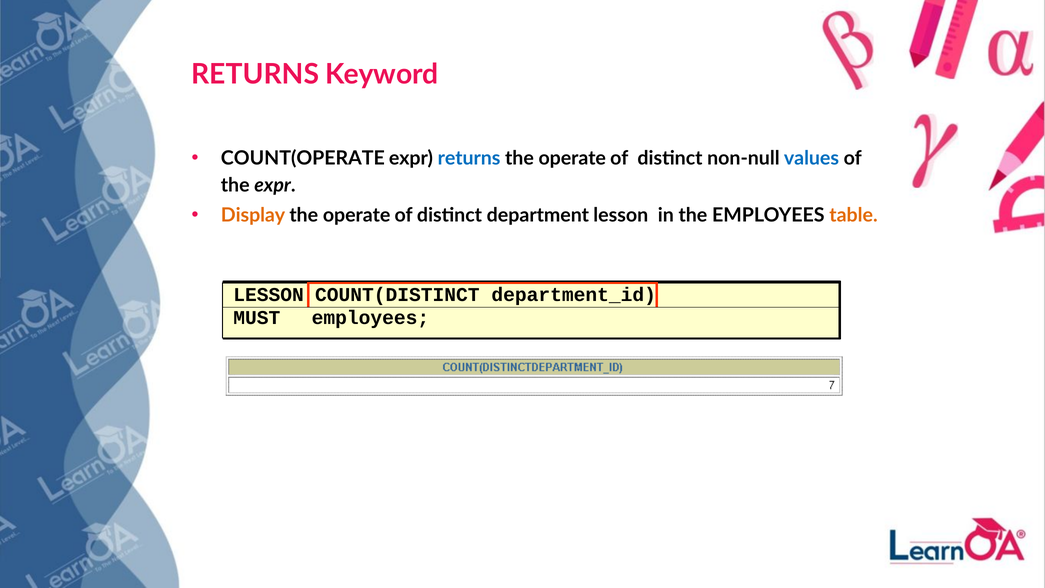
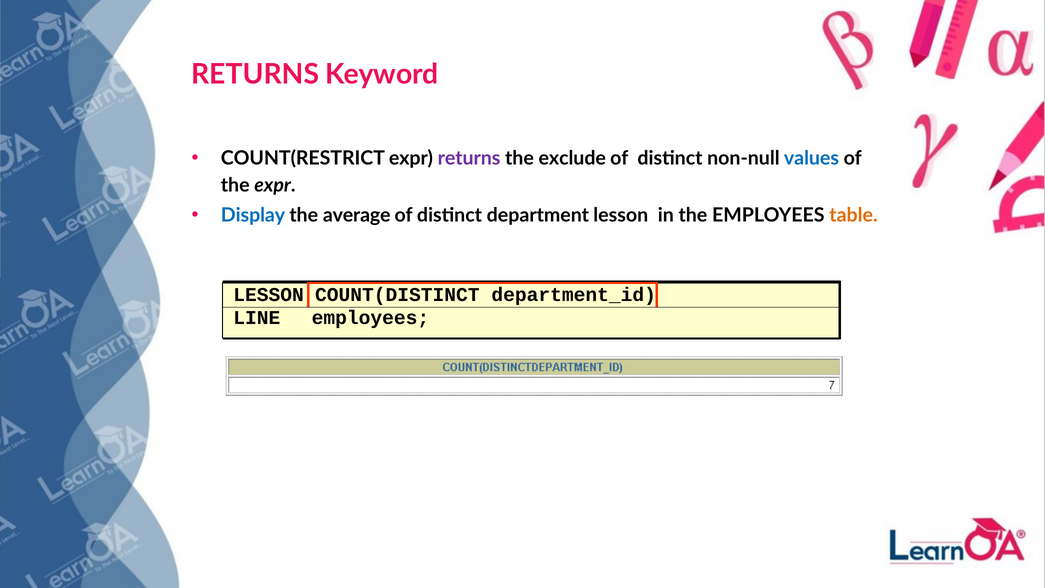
COUNT(OPERATE: COUNT(OPERATE -> COUNT(RESTRICT
returns at (469, 158) colour: blue -> purple
operate at (572, 158): operate -> exclude
Display colour: orange -> blue
operate at (357, 215): operate -> average
MUST: MUST -> LINE
